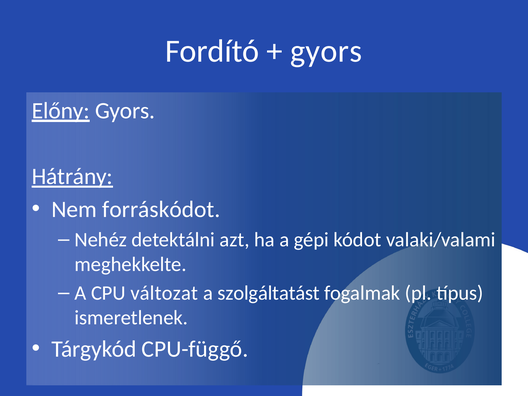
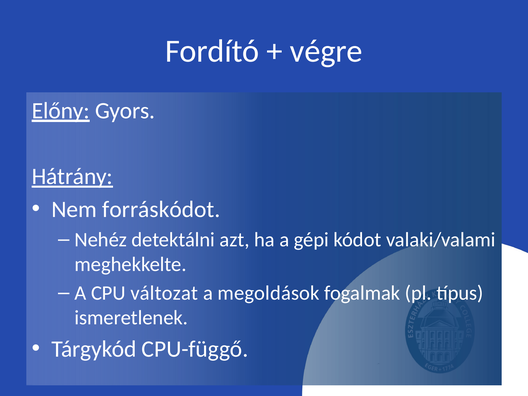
gyors at (326, 51): gyors -> végre
szolgáltatást: szolgáltatást -> megoldások
